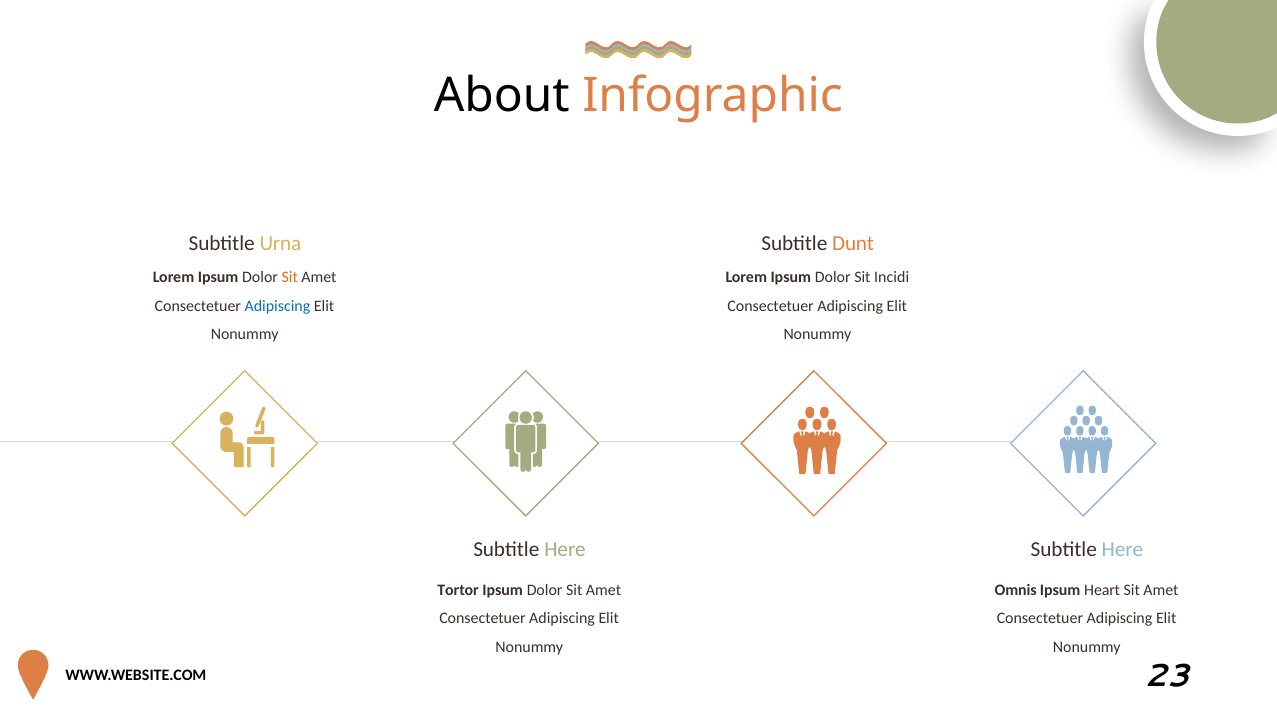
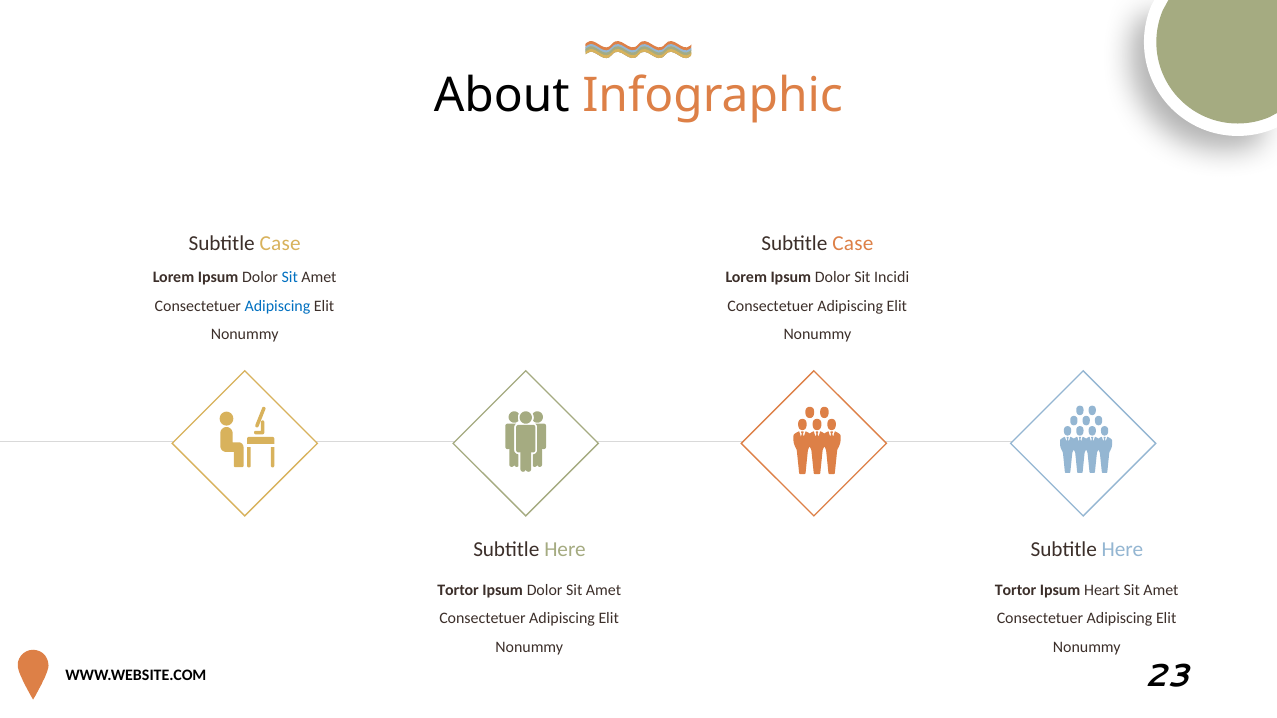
Urna at (280, 243): Urna -> Case
Dunt at (853, 243): Dunt -> Case
Sit at (290, 277) colour: orange -> blue
Omnis at (1016, 590): Omnis -> Tortor
